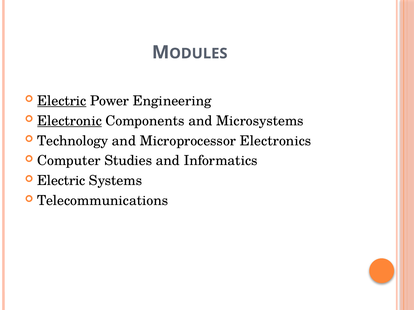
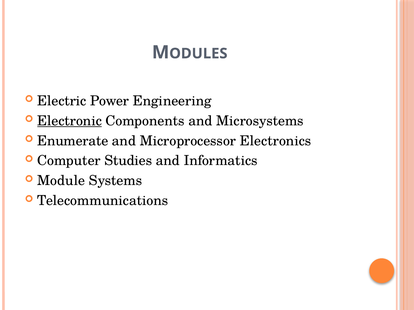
Electric at (62, 101) underline: present -> none
Technology: Technology -> Enumerate
Electric at (61, 181): Electric -> Module
